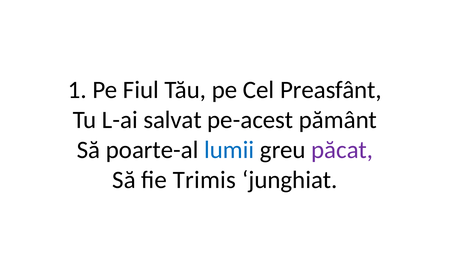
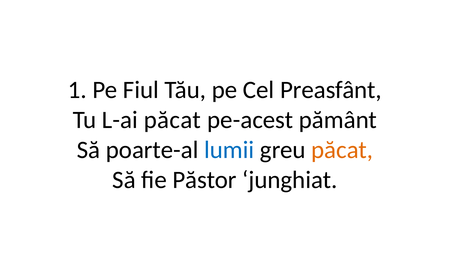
L-ai salvat: salvat -> păcat
păcat at (342, 150) colour: purple -> orange
Trimis: Trimis -> Păstor
